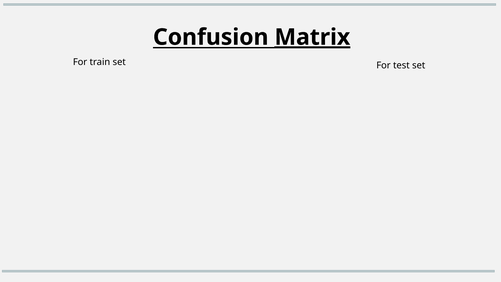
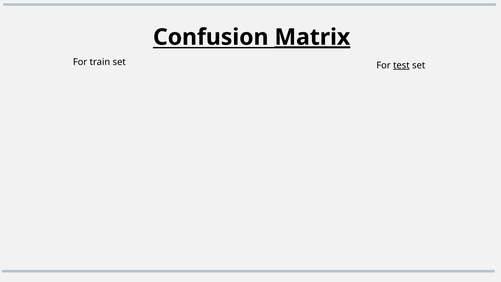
test underline: none -> present
